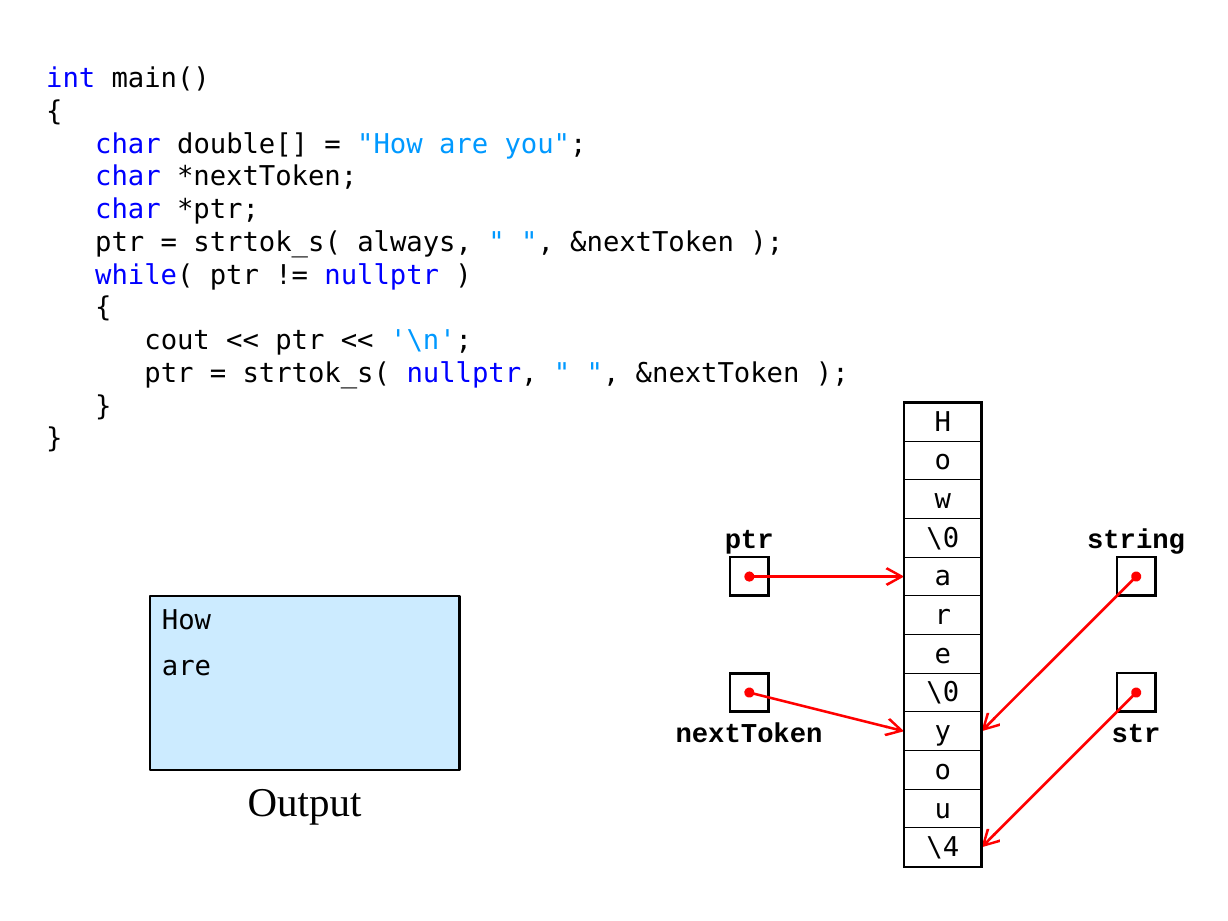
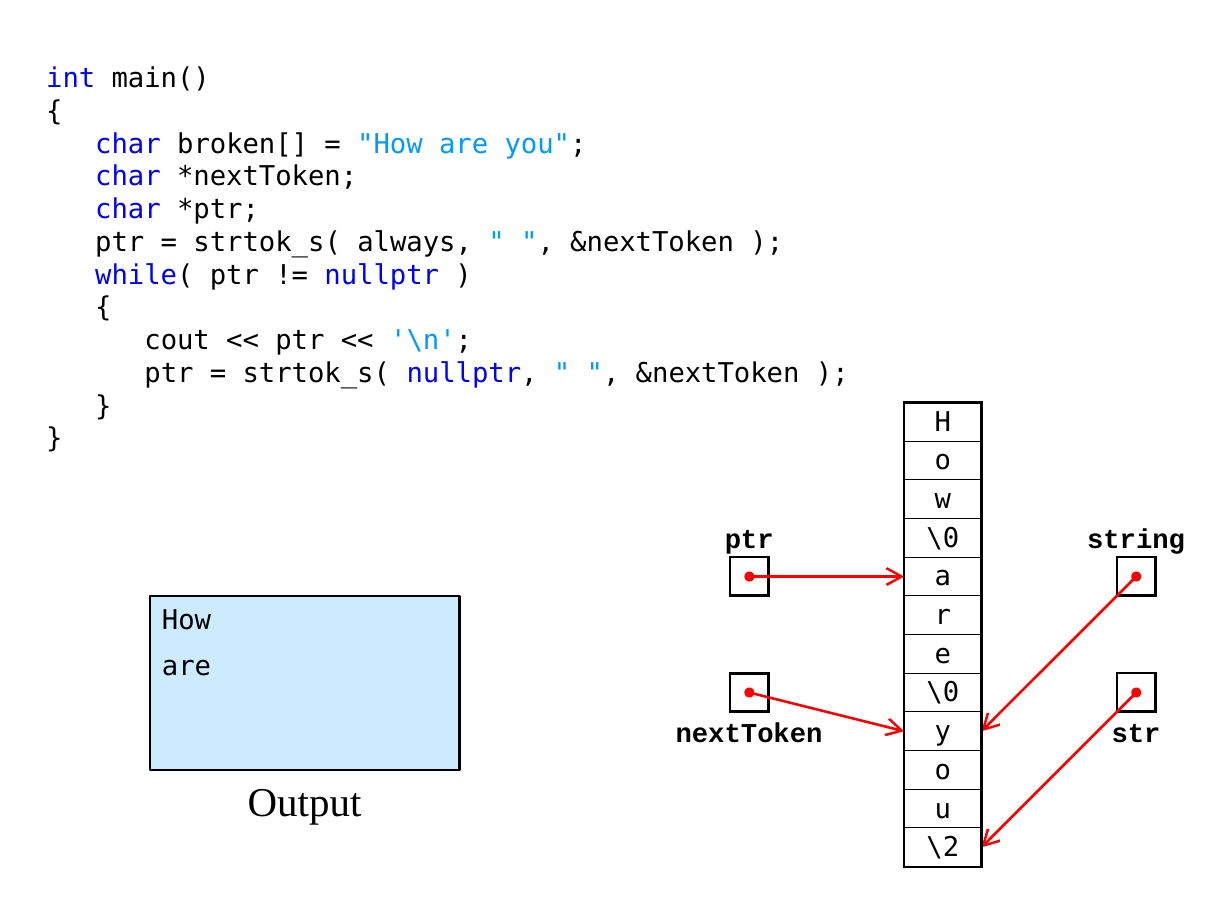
double[: double[ -> broken[
\4: \4 -> \2
